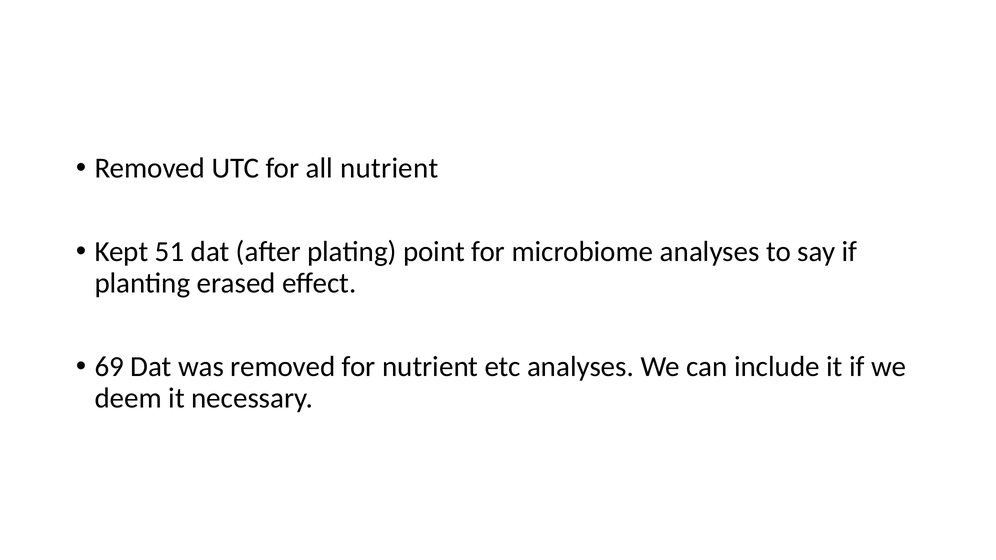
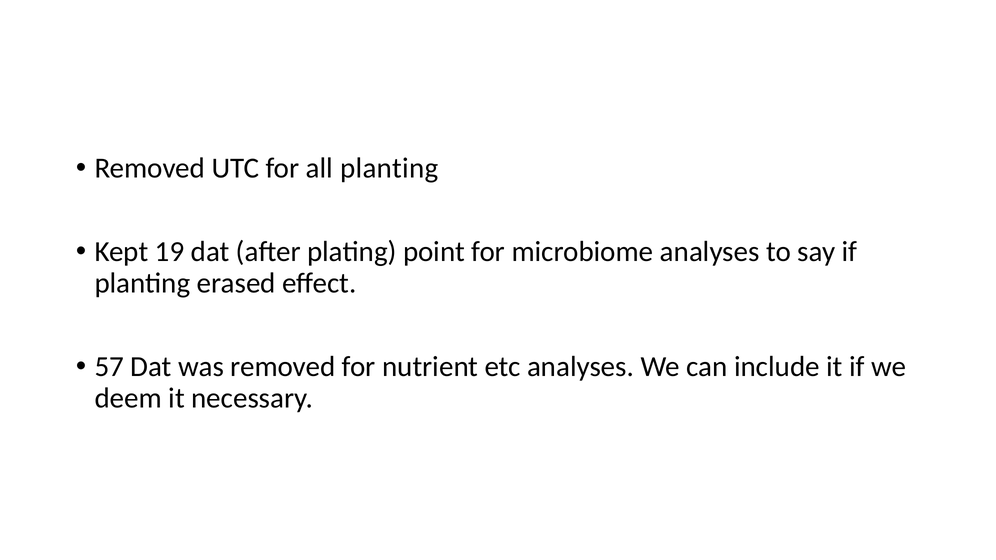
all nutrient: nutrient -> planting
51: 51 -> 19
69: 69 -> 57
